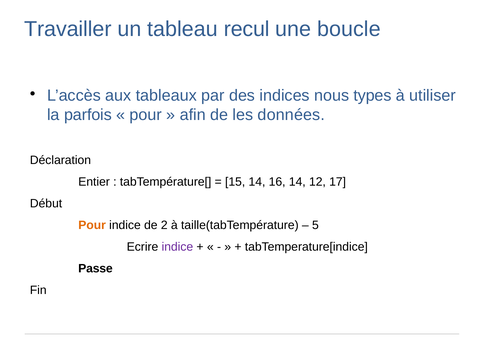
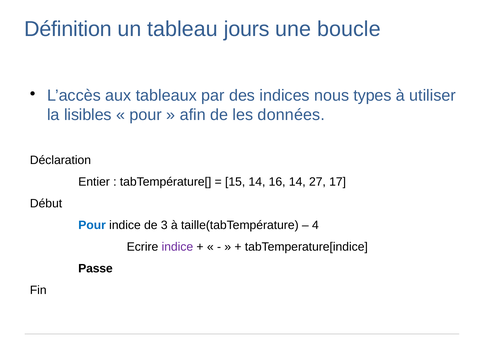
Travailler: Travailler -> Définition
recul: recul -> jours
parfois: parfois -> lisibles
12: 12 -> 27
Pour at (92, 225) colour: orange -> blue
2: 2 -> 3
5: 5 -> 4
